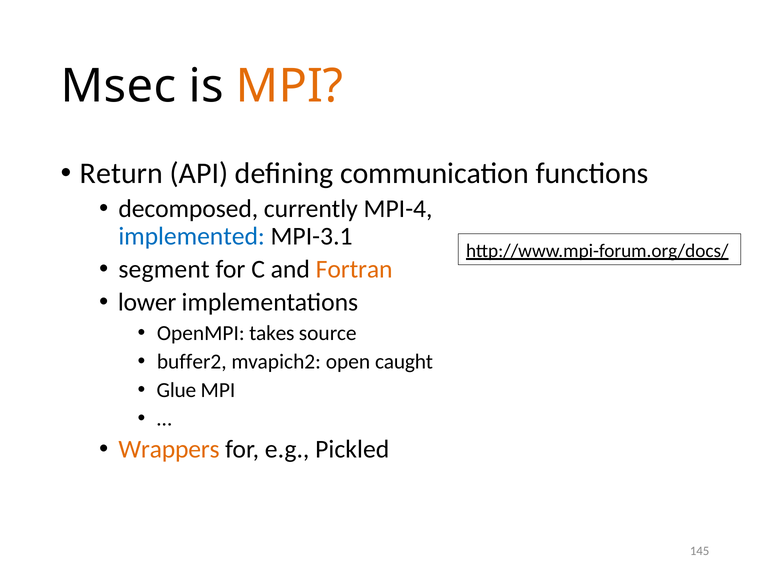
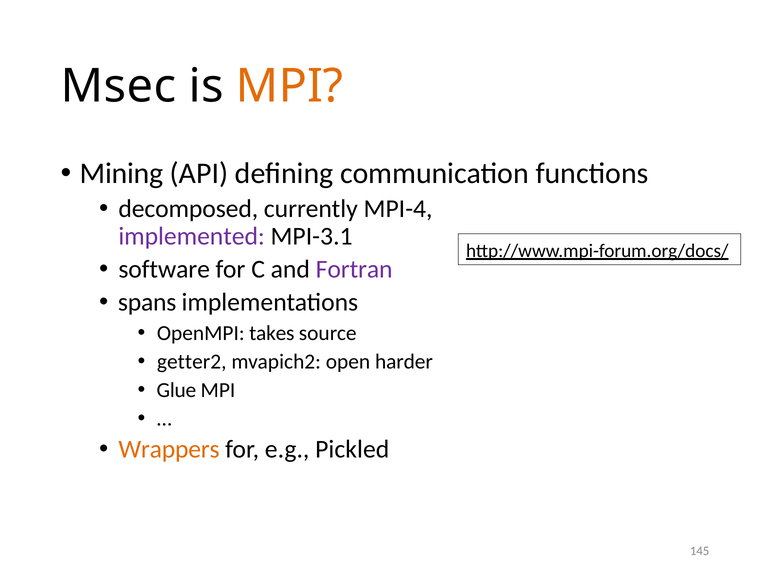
Return: Return -> Mining
implemented colour: blue -> purple
segment: segment -> software
Fortran colour: orange -> purple
lower: lower -> spans
buffer2: buffer2 -> getter2
caught: caught -> harder
